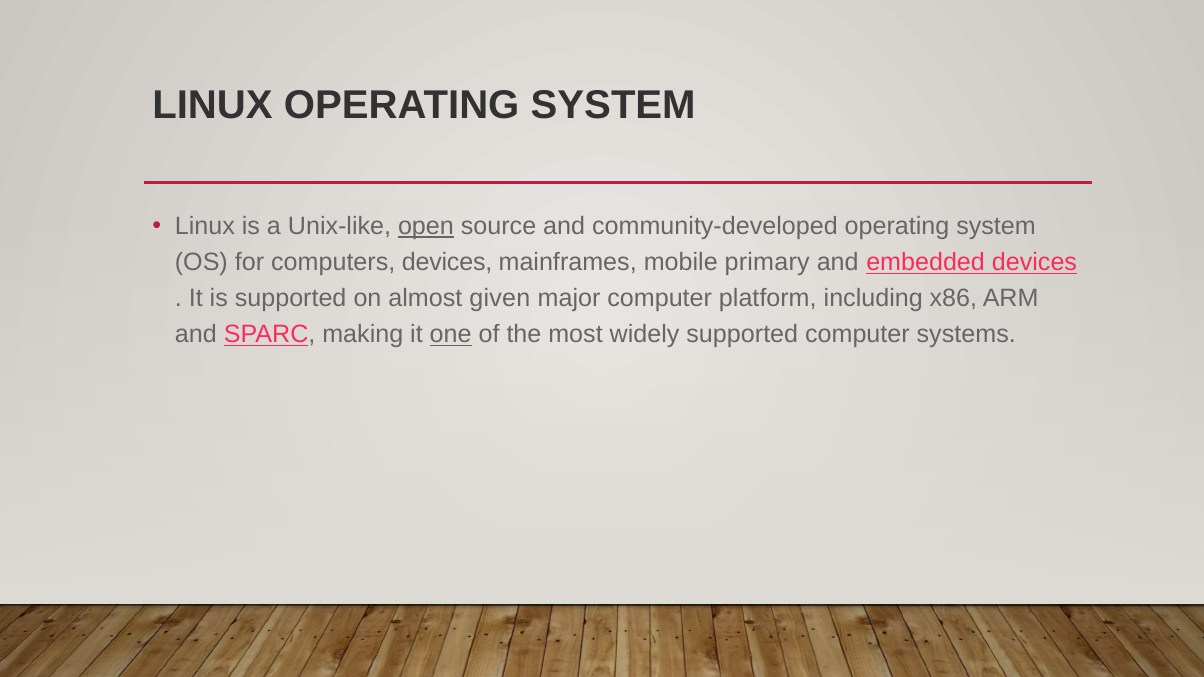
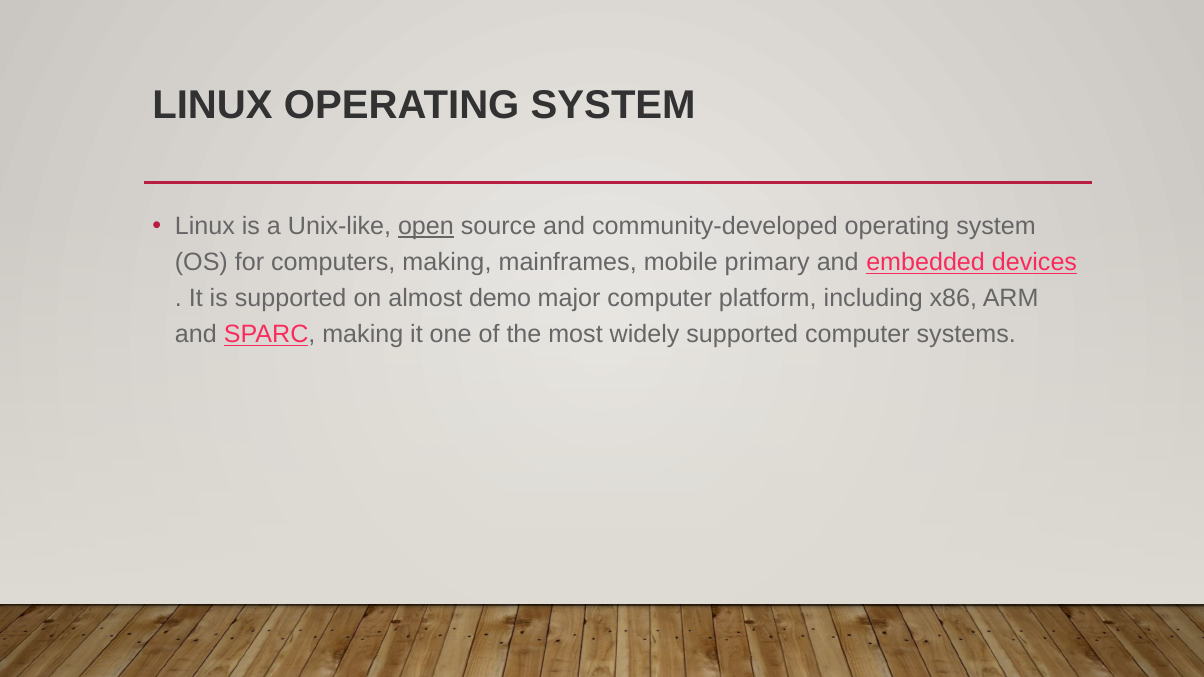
computers devices: devices -> making
given: given -> demo
one underline: present -> none
